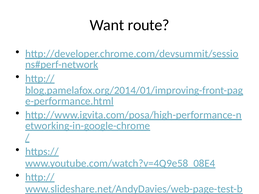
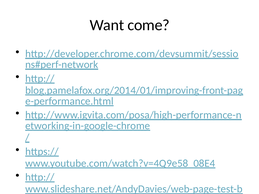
route: route -> come
